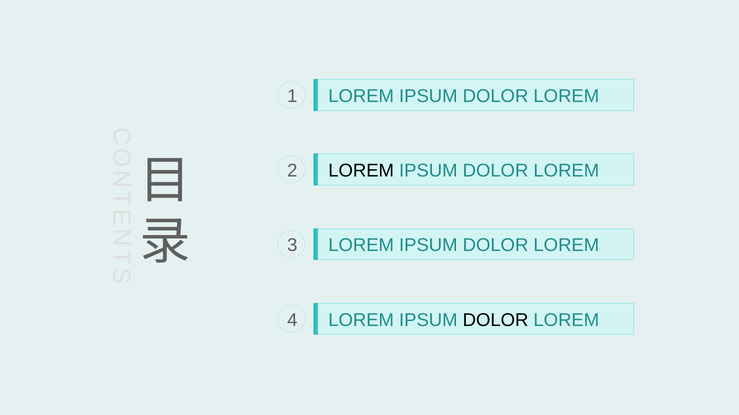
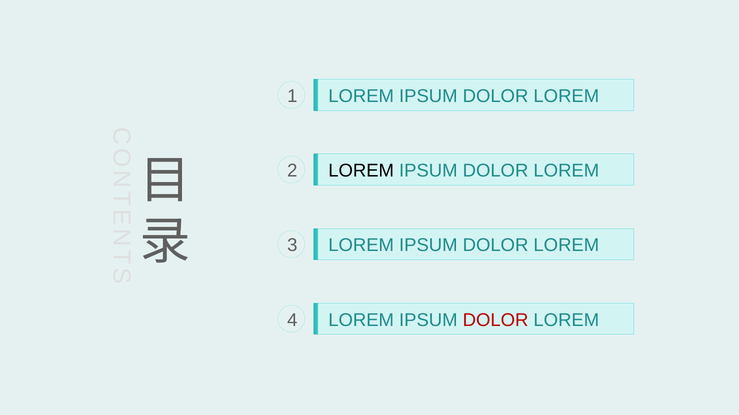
DOLOR at (496, 321) colour: black -> red
